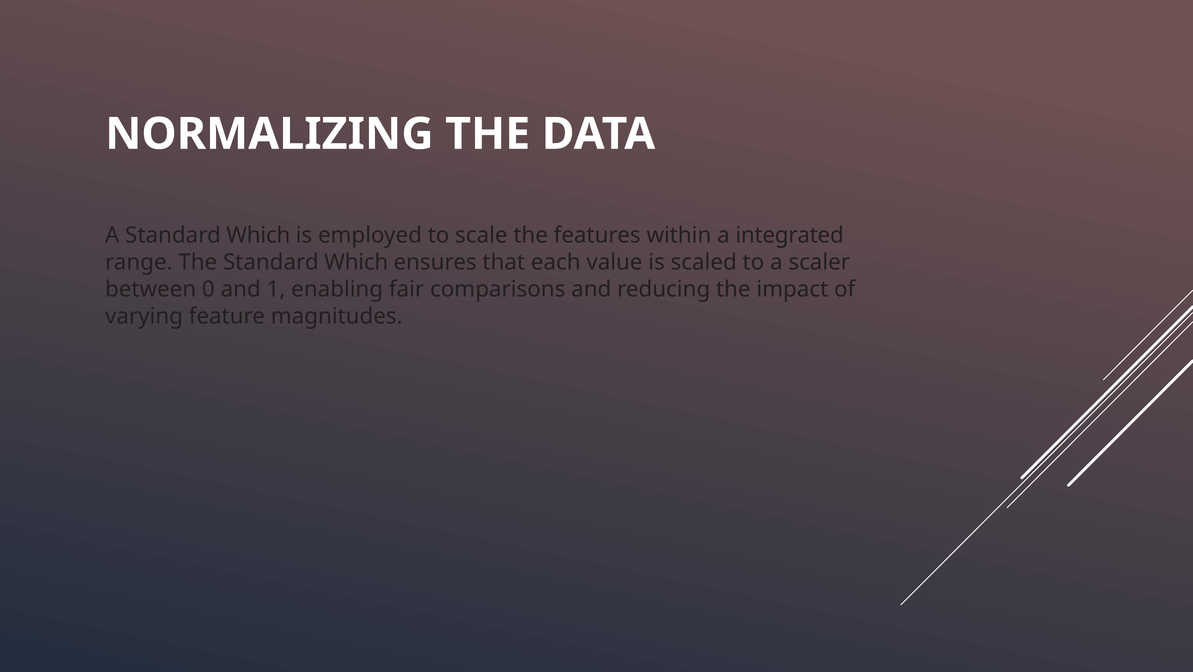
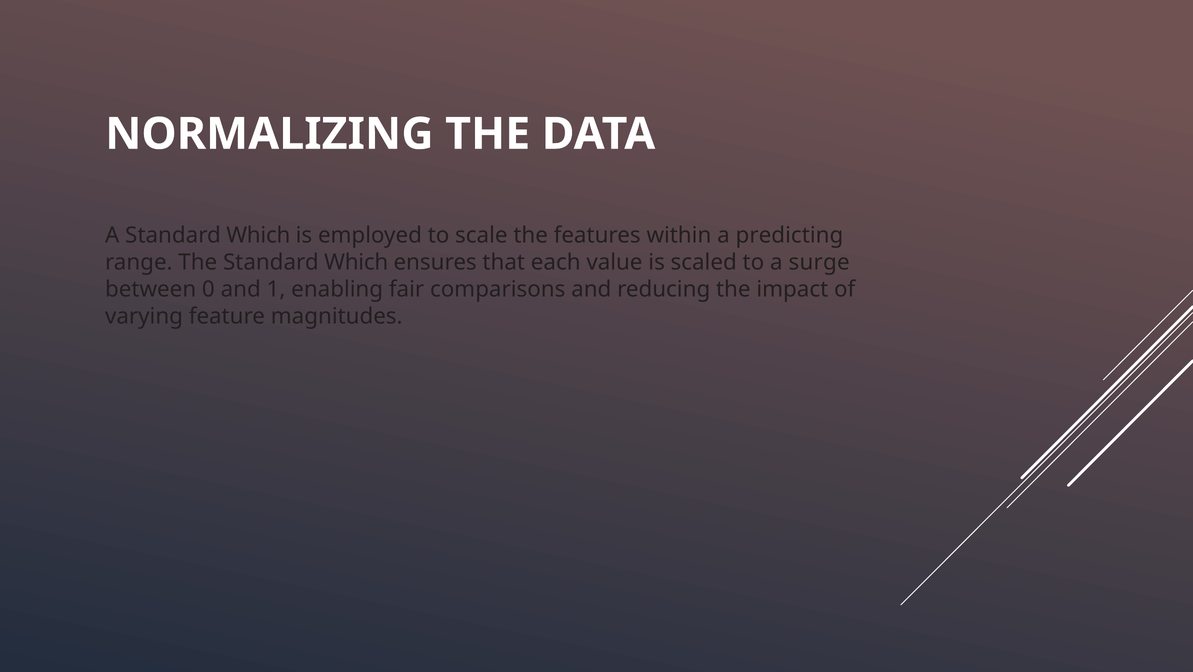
integrated: integrated -> predicting
scaler: scaler -> surge
